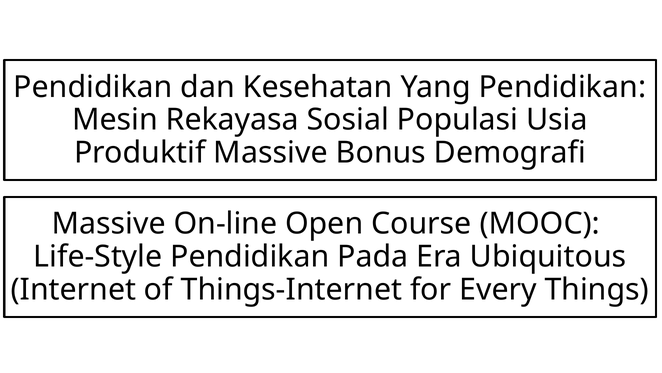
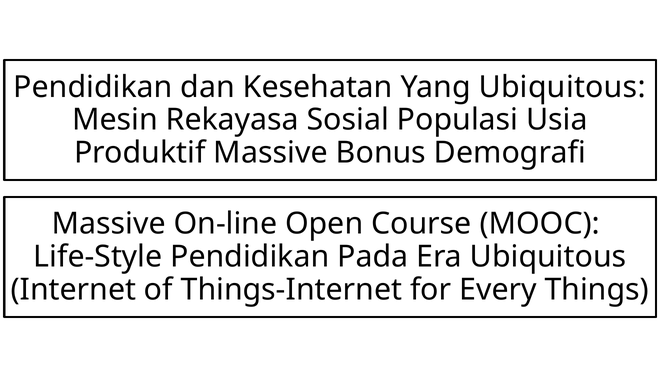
Yang Pendidikan: Pendidikan -> Ubiquitous
